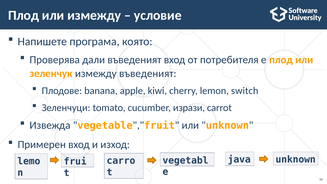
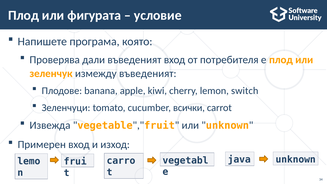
или измежду: измежду -> фигурата
изрази: изрази -> всички
